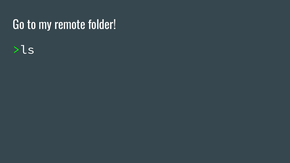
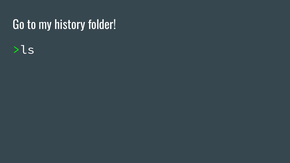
remote: remote -> history
